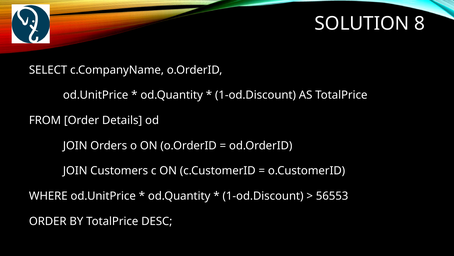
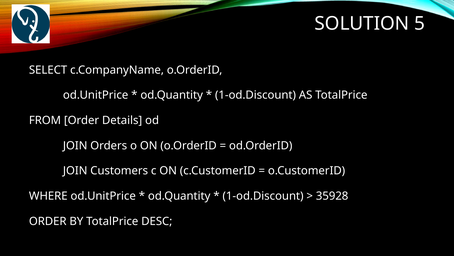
8: 8 -> 5
56553: 56553 -> 35928
